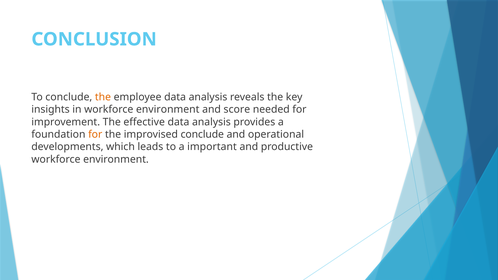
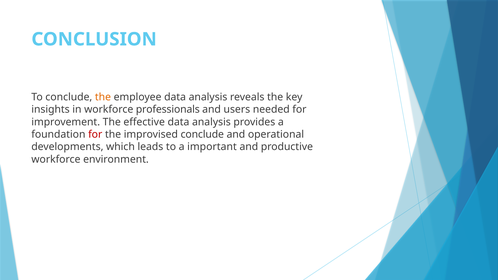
in workforce environment: environment -> professionals
score: score -> users
for at (95, 135) colour: orange -> red
